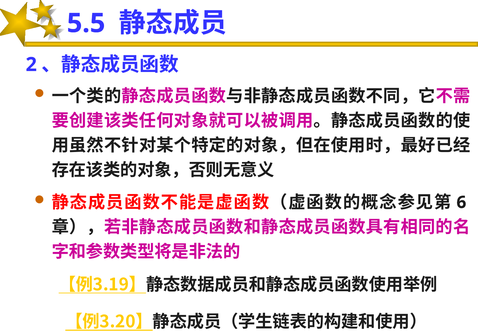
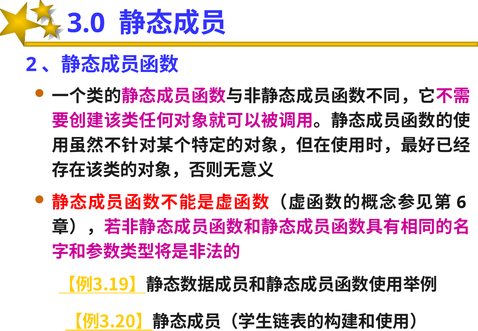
5.5: 5.5 -> 3.0
